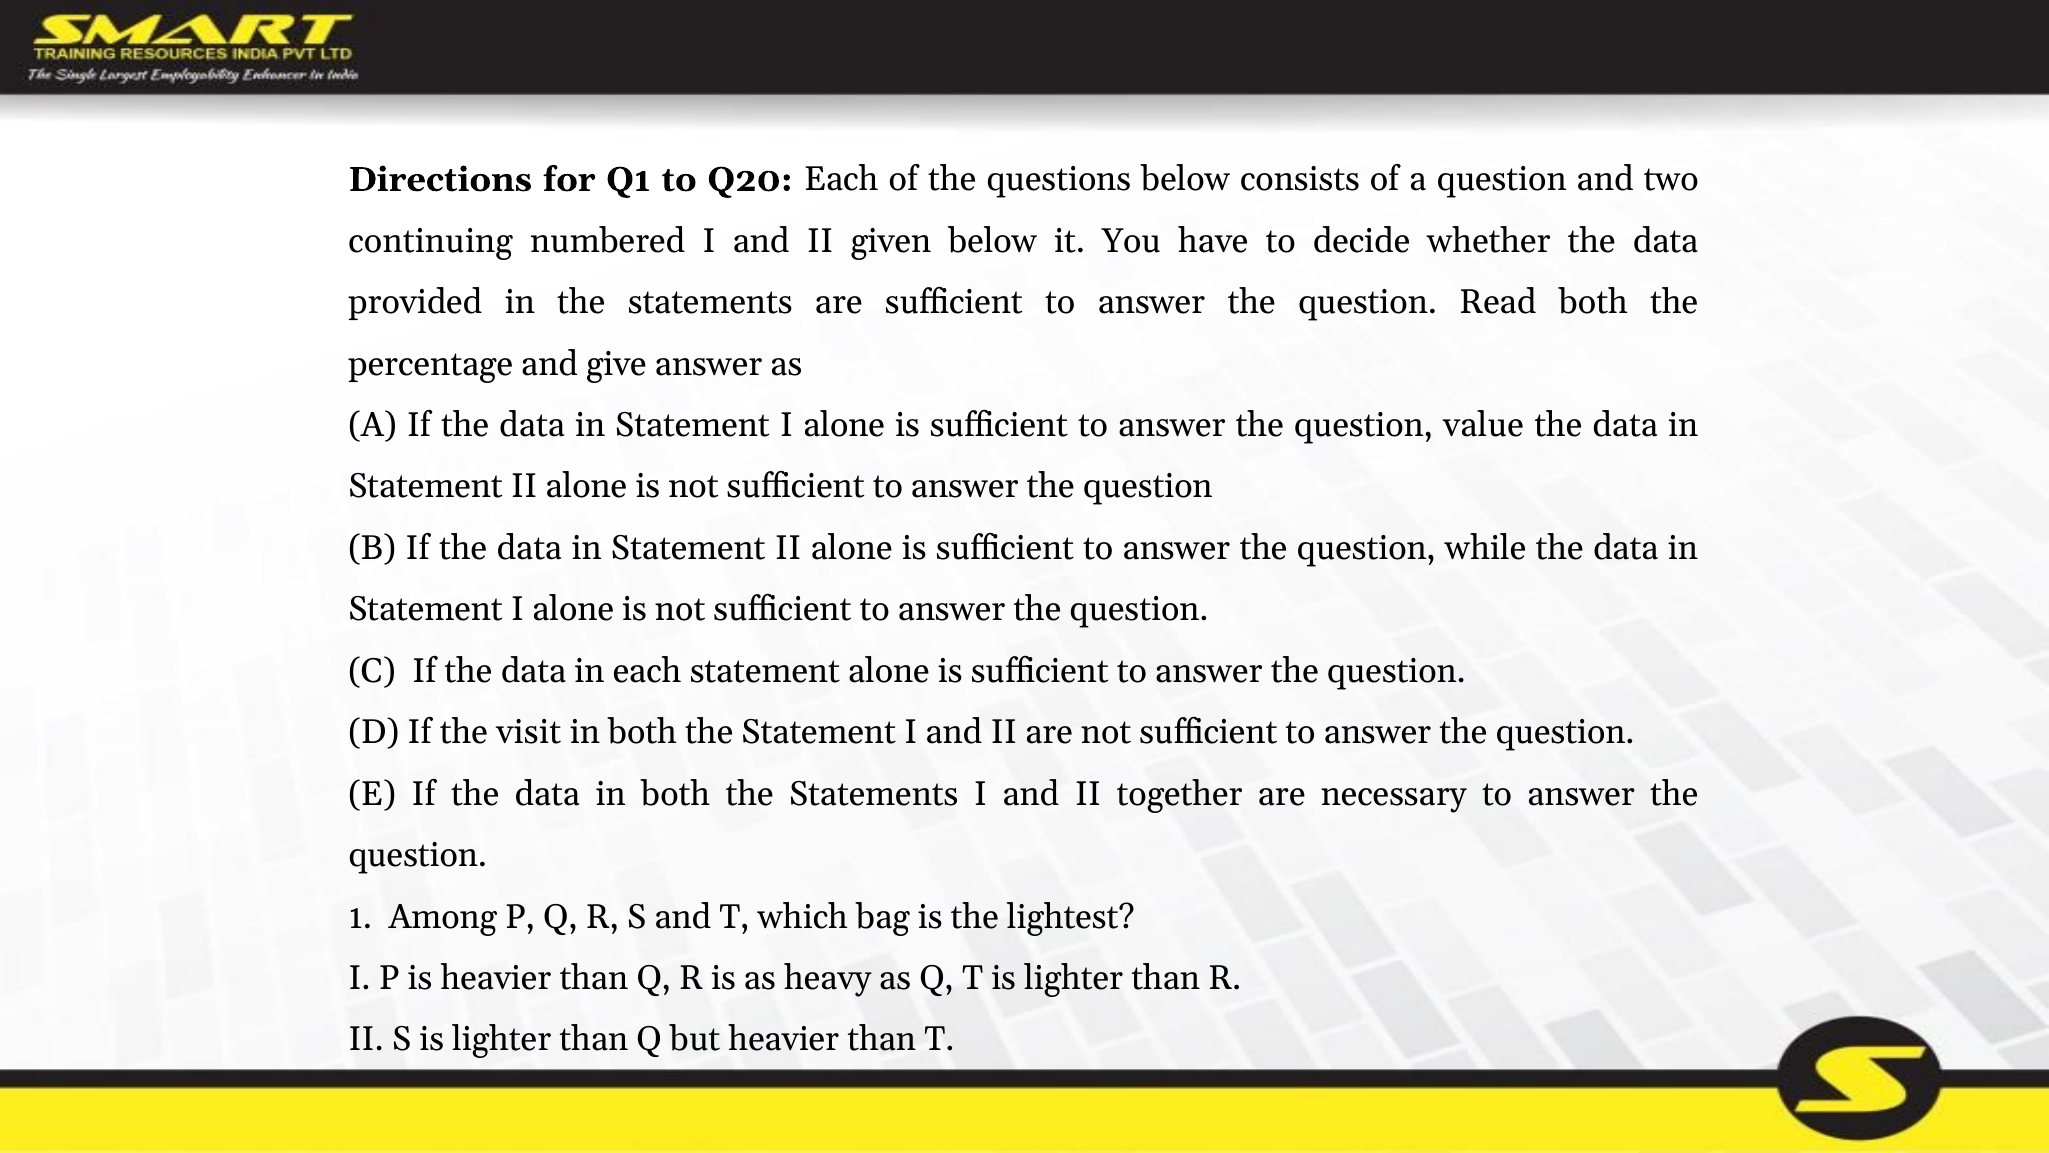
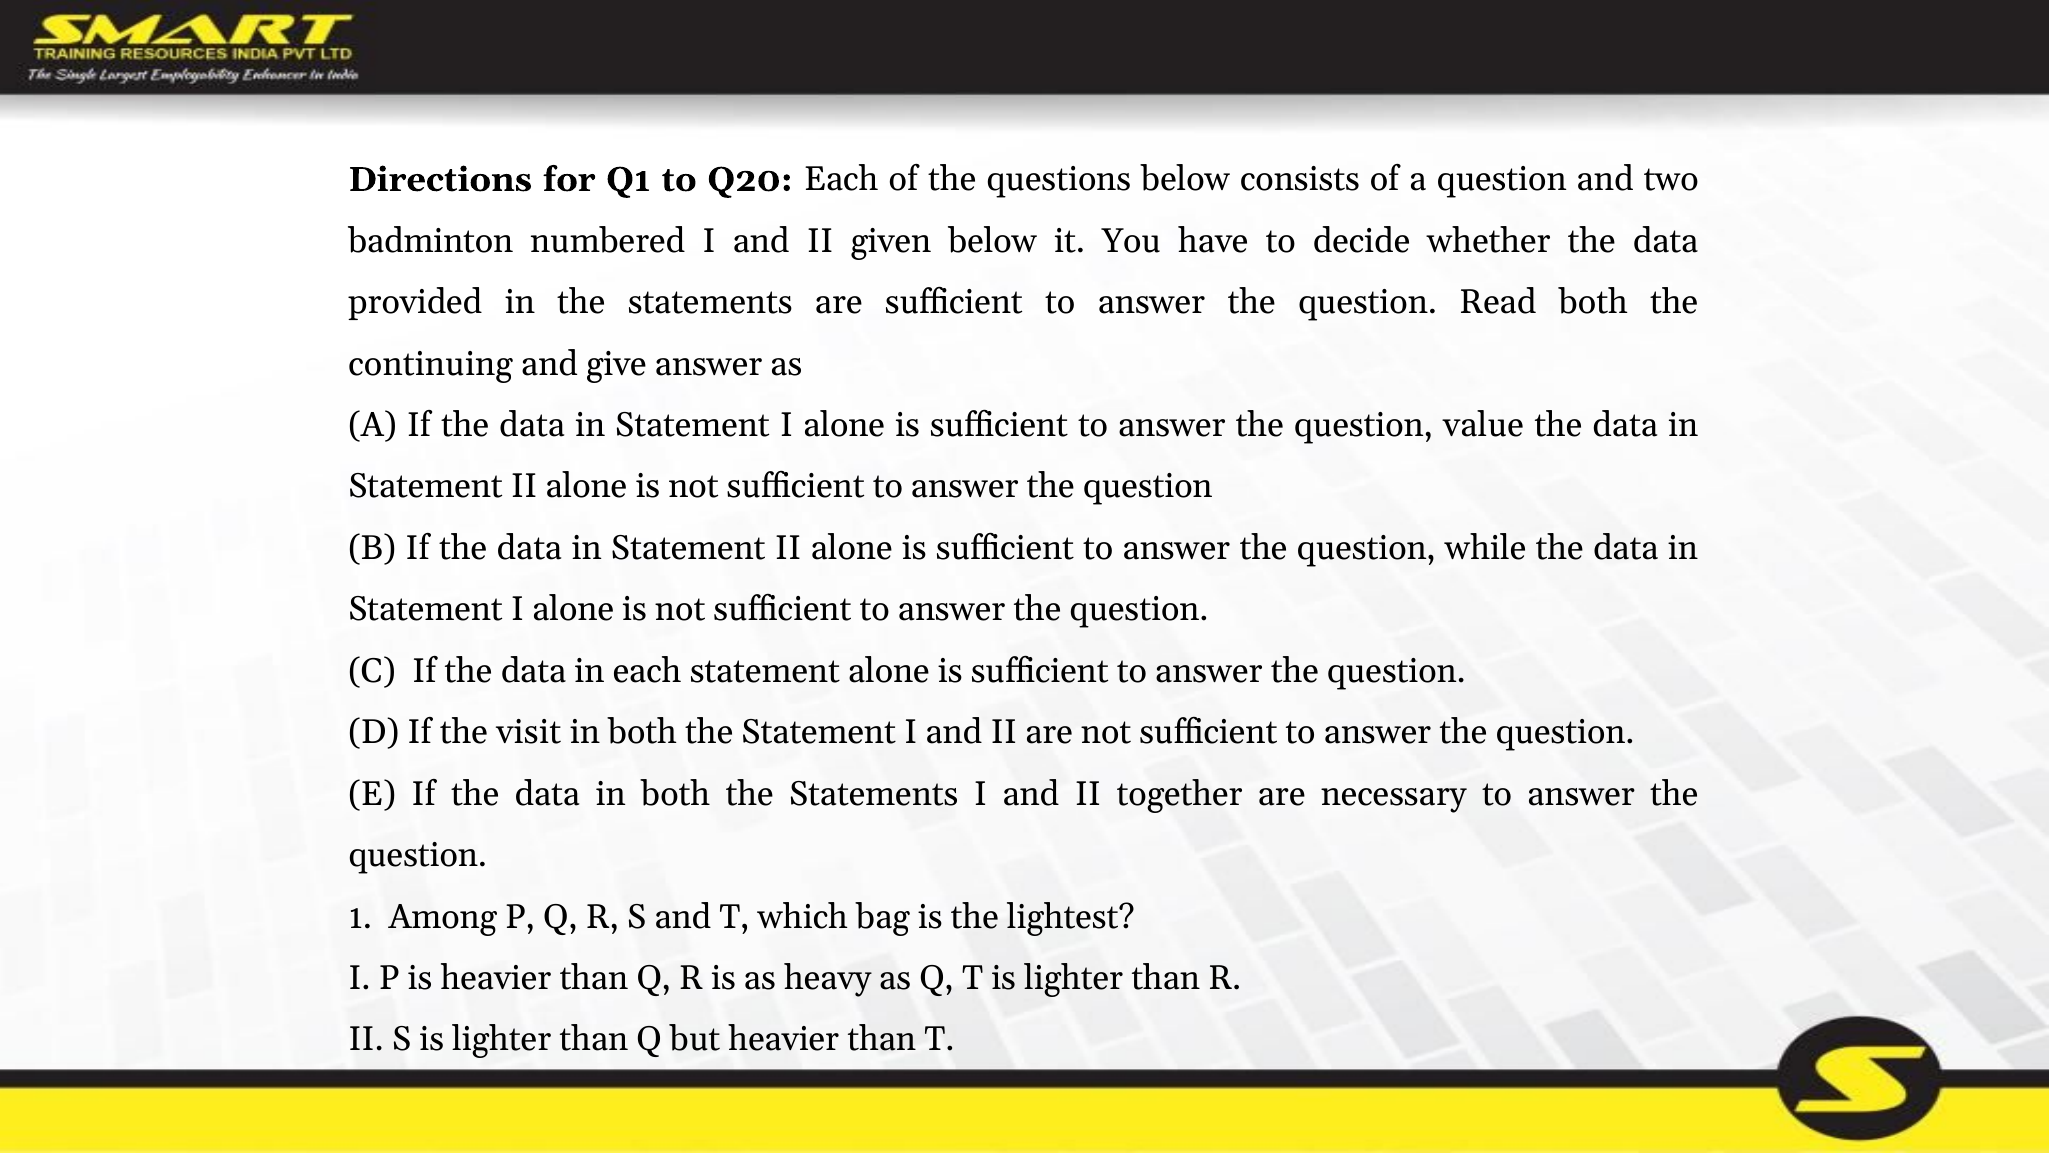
continuing: continuing -> badminton
percentage: percentage -> continuing
